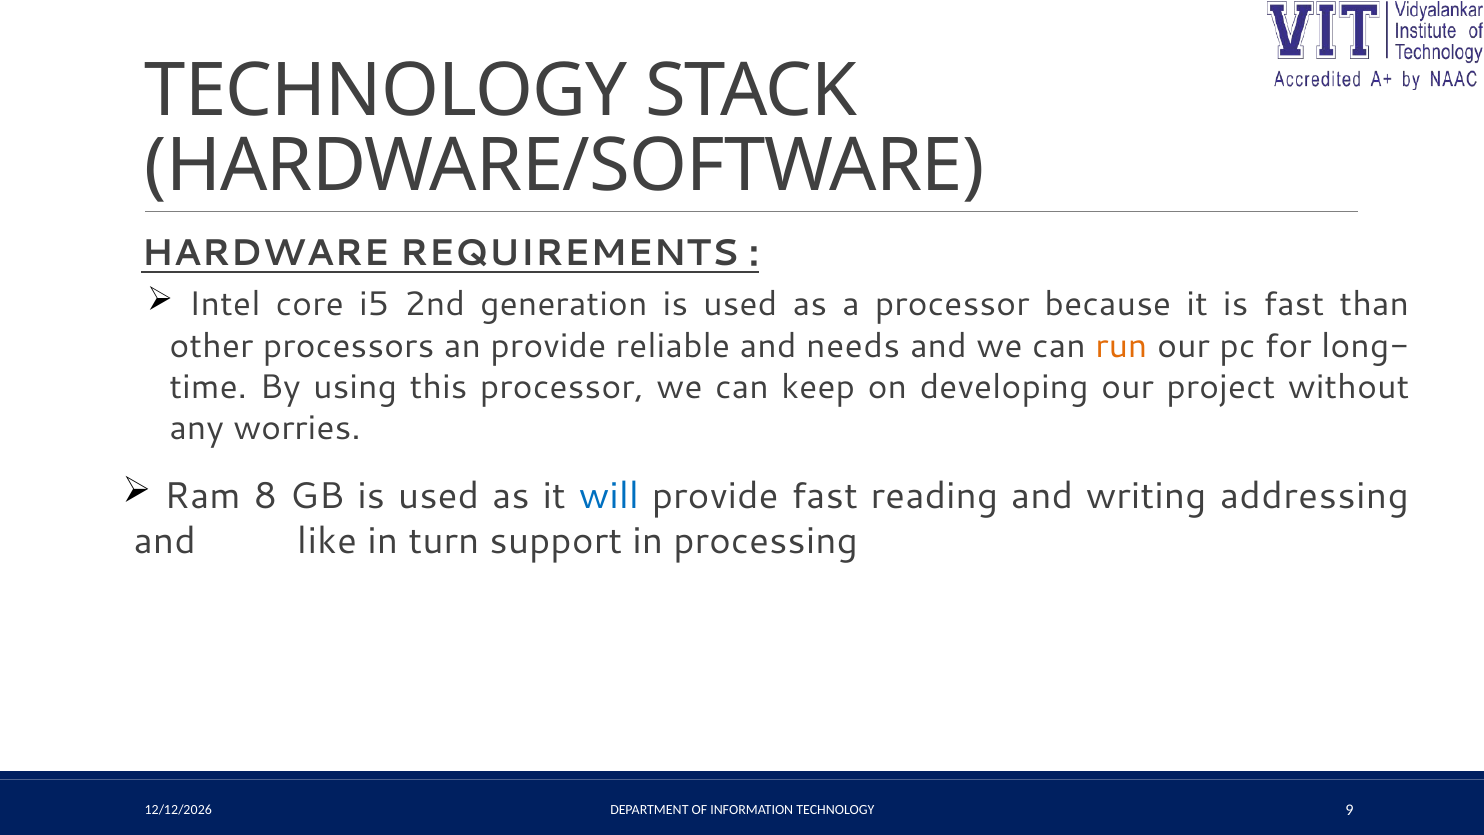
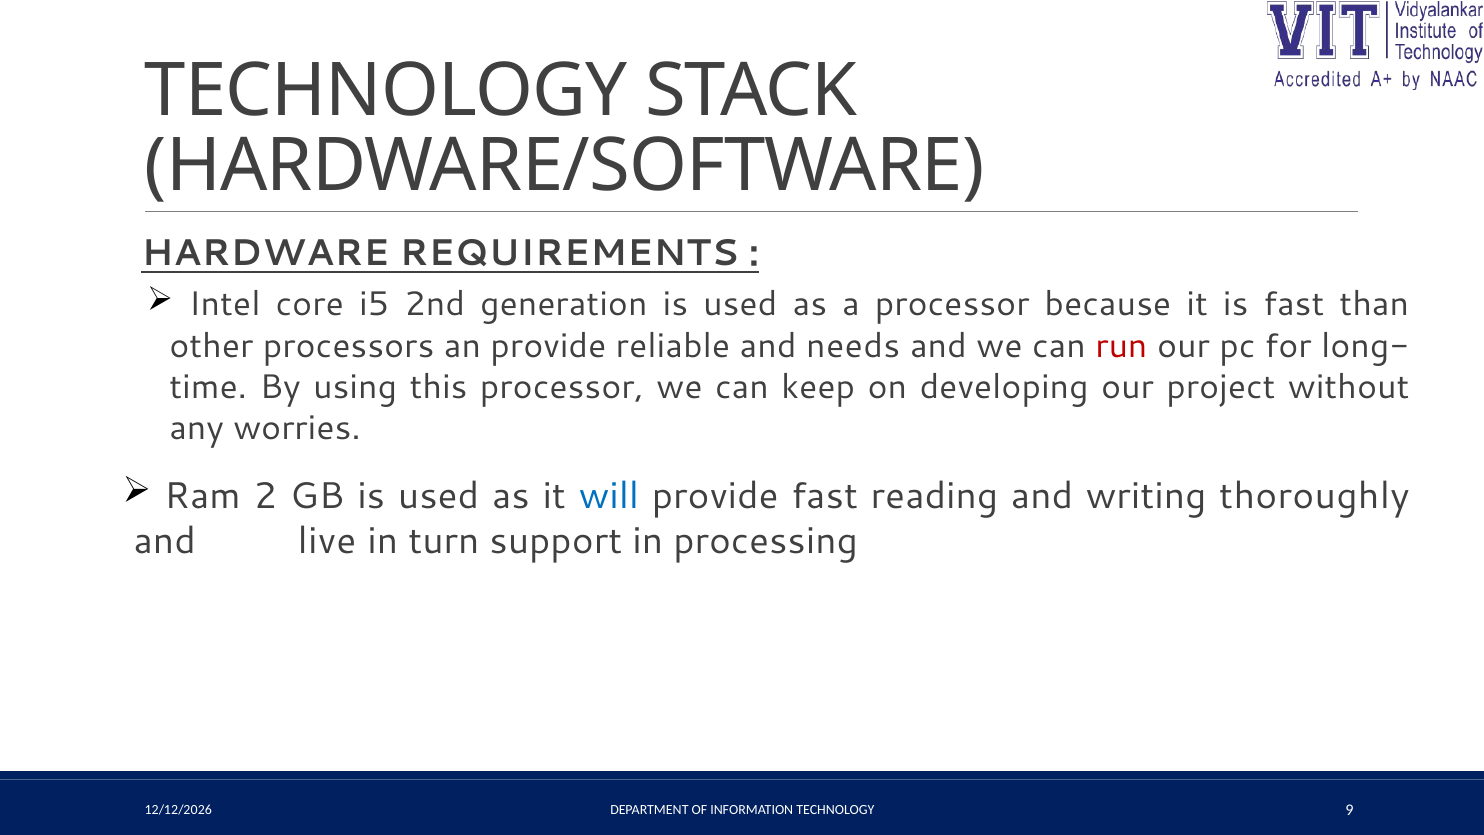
run colour: orange -> red
8: 8 -> 2
addressing: addressing -> thoroughly
like: like -> live
